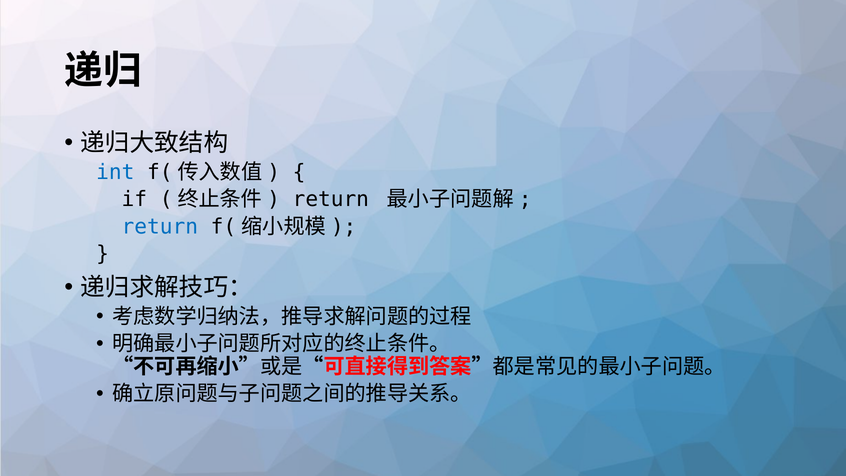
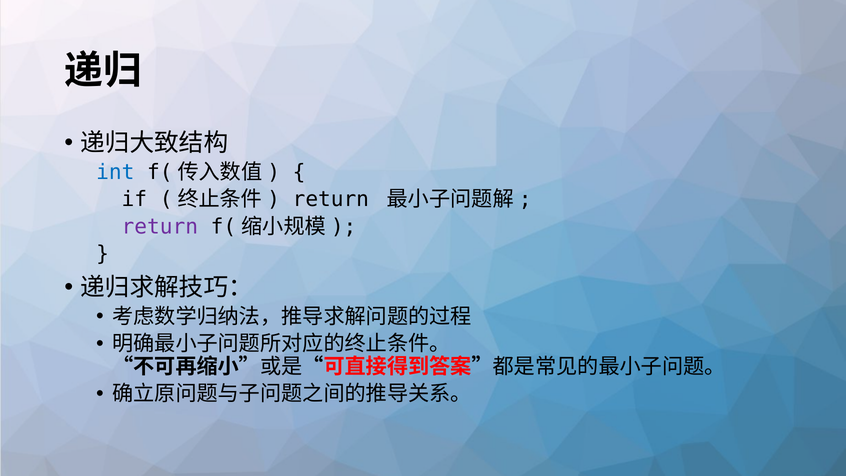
return at (160, 227) colour: blue -> purple
